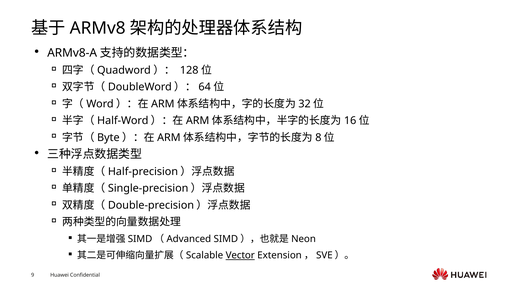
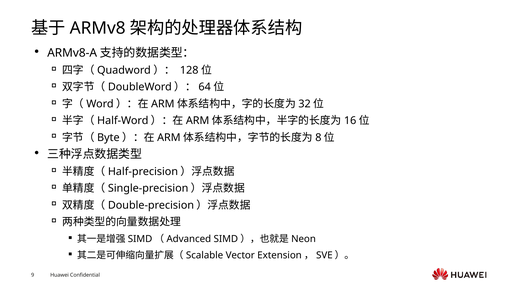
Vector underline: present -> none
